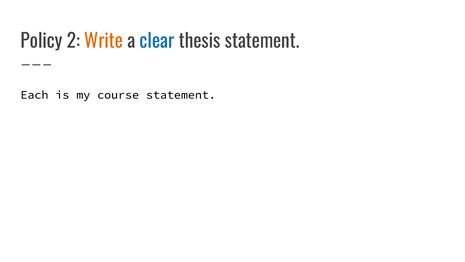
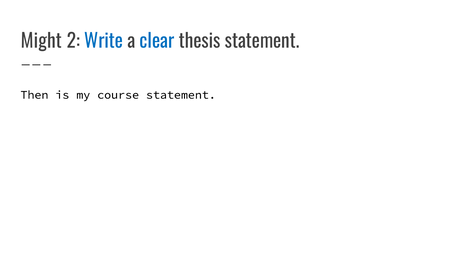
Policy: Policy -> Might
Write colour: orange -> blue
Each: Each -> Then
